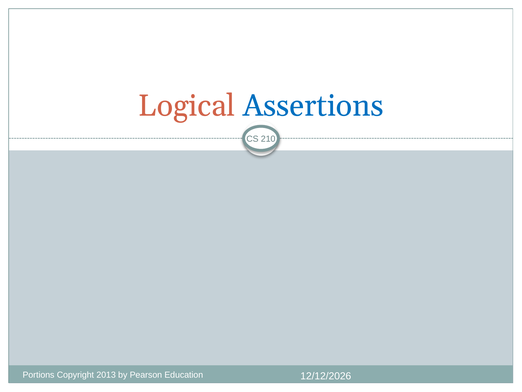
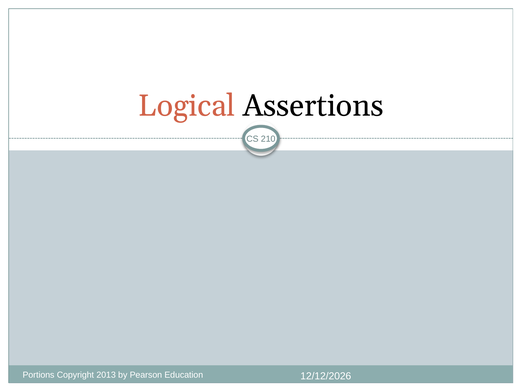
Assertions colour: blue -> black
